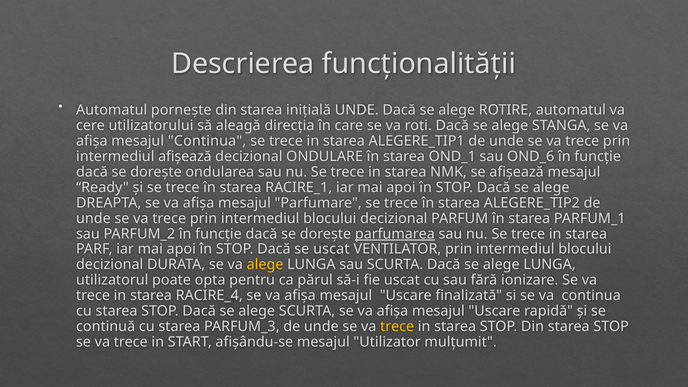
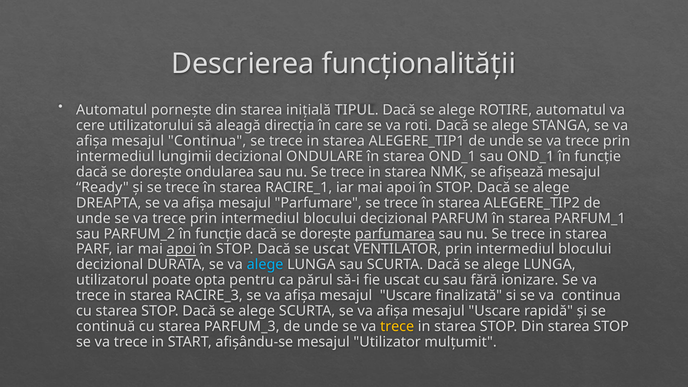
inițială UNDE: UNDE -> TIPUL
intermediul afișează: afișează -> lungimii
sau OND_6: OND_6 -> OND_1
apoi at (181, 249) underline: none -> present
alege at (265, 265) colour: yellow -> light blue
RACIRE_4: RACIRE_4 -> RACIRE_3
